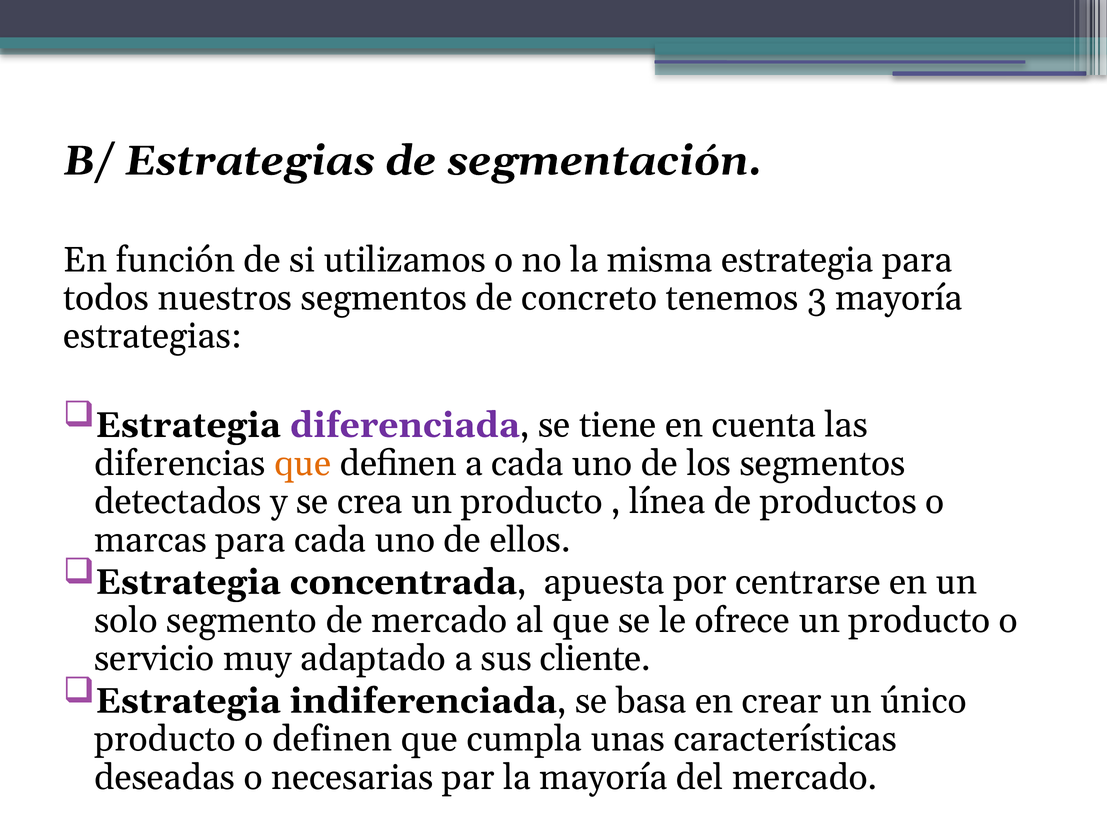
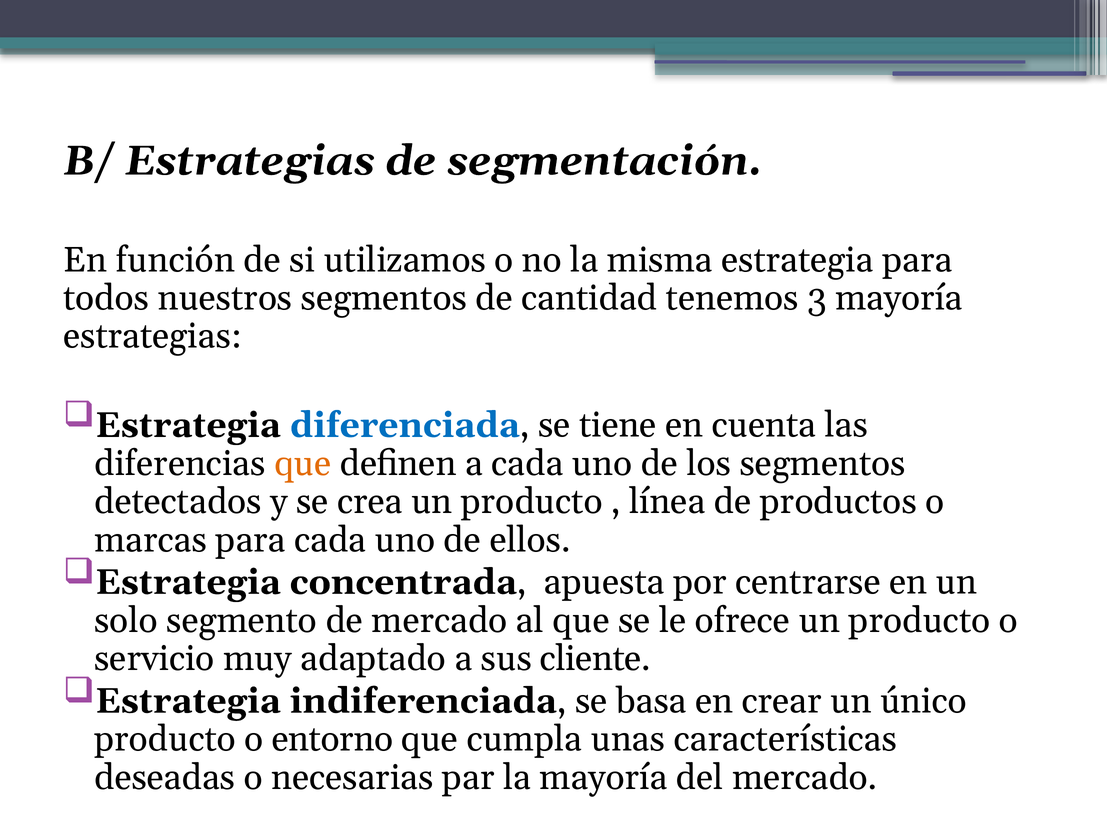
concreto: concreto -> cantidad
diferenciada colour: purple -> blue
o definen: definen -> entorno
